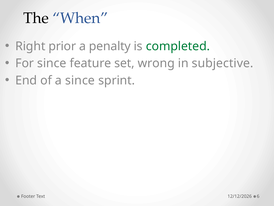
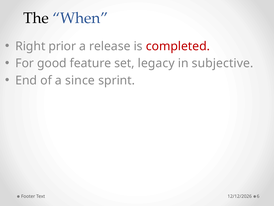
penalty: penalty -> release
completed colour: green -> red
For since: since -> good
wrong: wrong -> legacy
